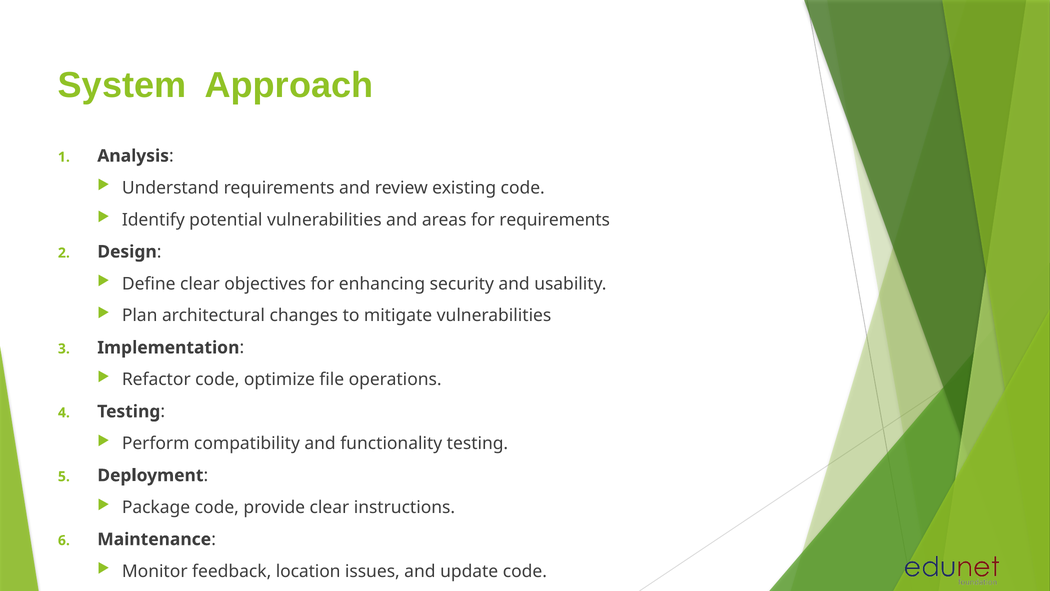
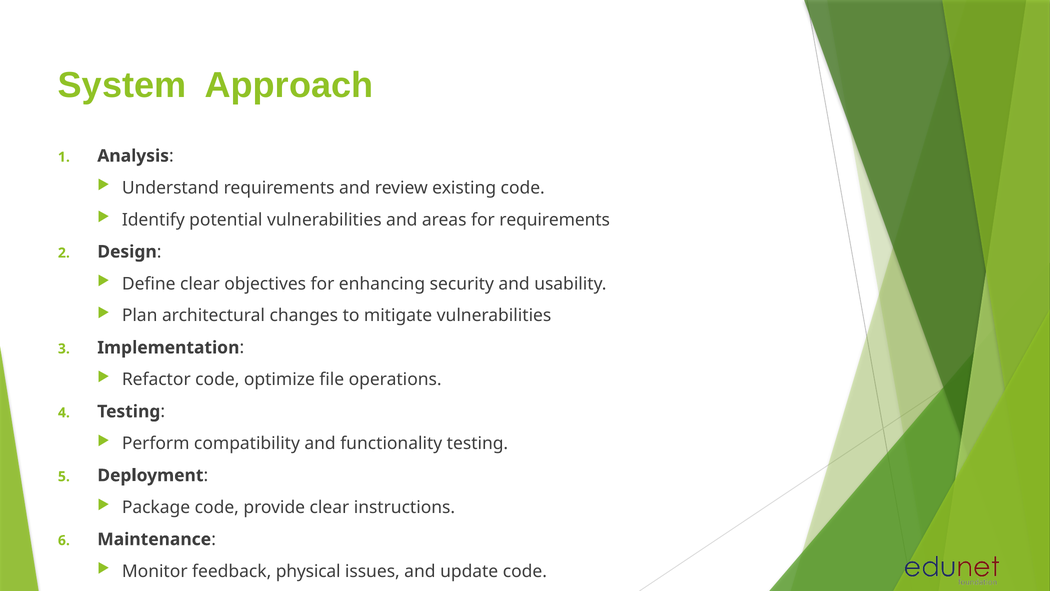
location: location -> physical
